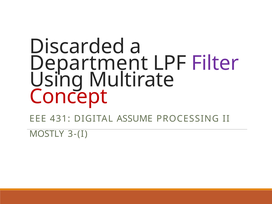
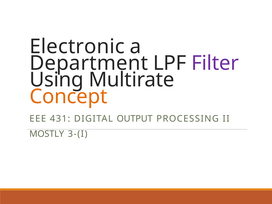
Discarded: Discarded -> Electronic
Concept colour: red -> orange
ASSUME: ASSUME -> OUTPUT
